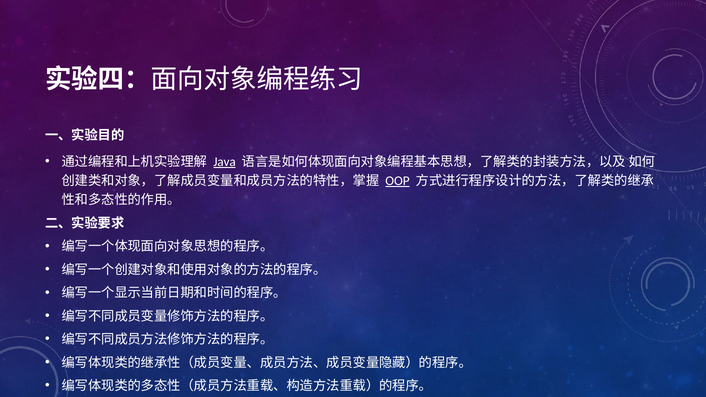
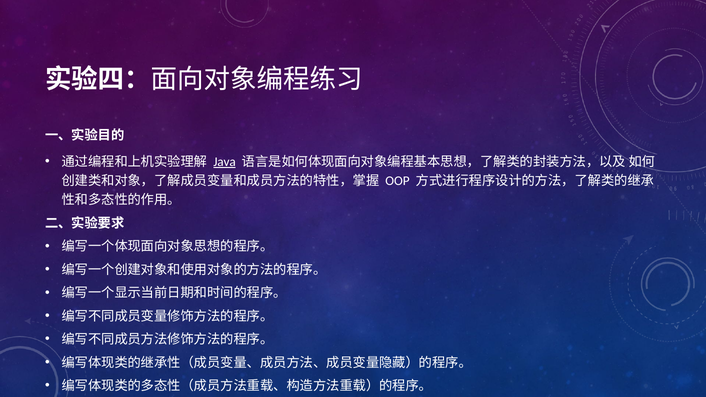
OOP underline: present -> none
